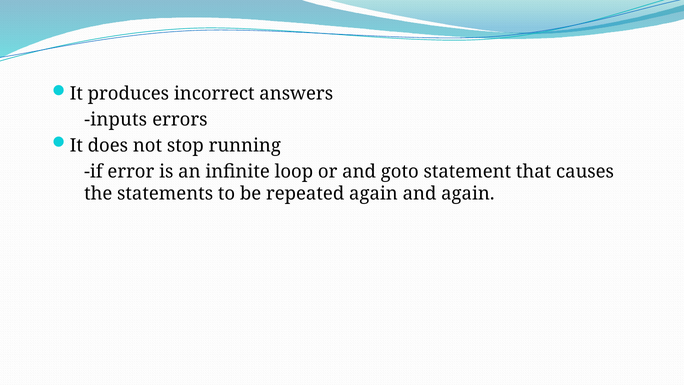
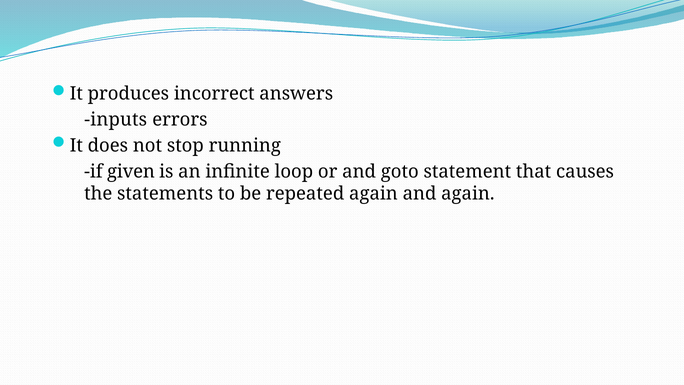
error: error -> given
